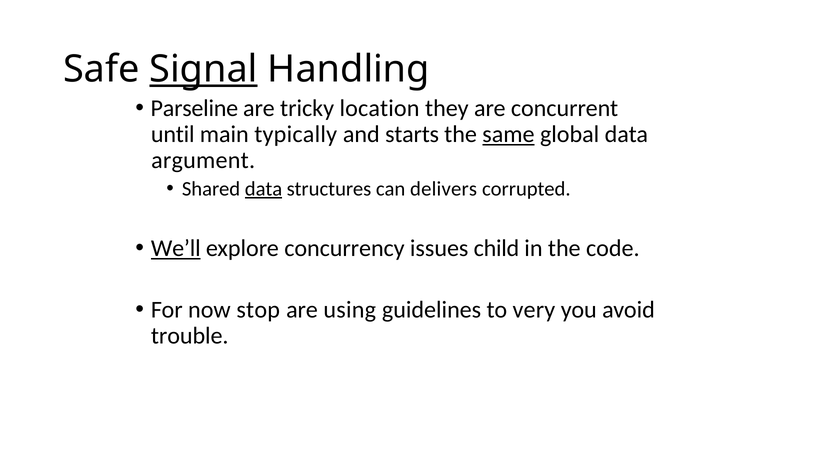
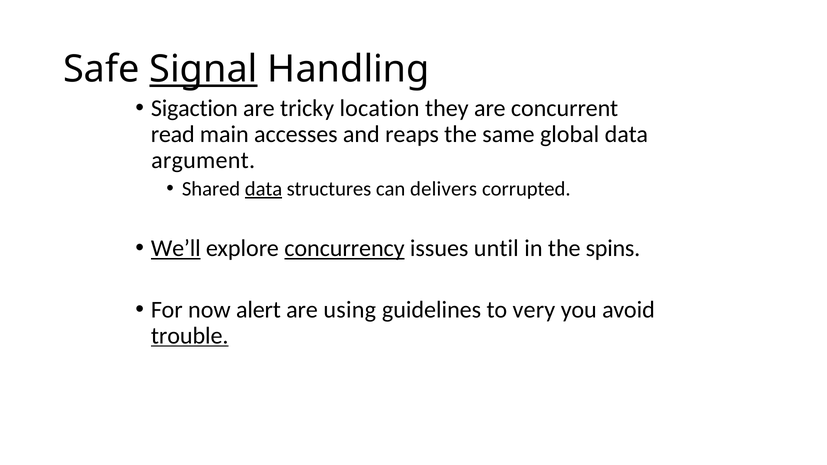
Parseline: Parseline -> Sigaction
until: until -> read
typically: typically -> accesses
starts: starts -> reaps
same underline: present -> none
concurrency underline: none -> present
child: child -> until
code: code -> spins
stop: stop -> alert
trouble underline: none -> present
